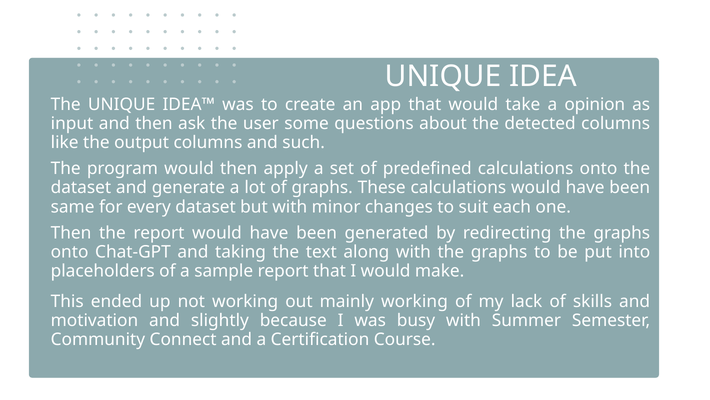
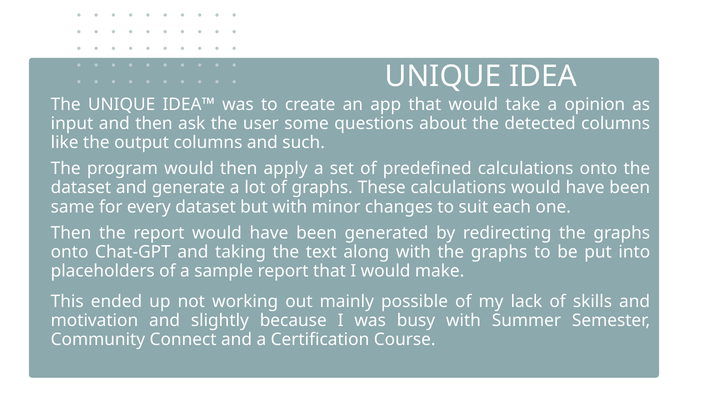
mainly working: working -> possible
